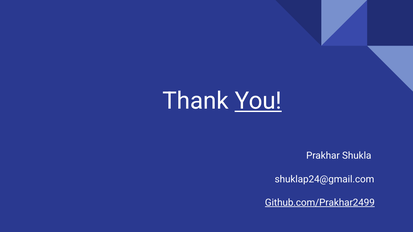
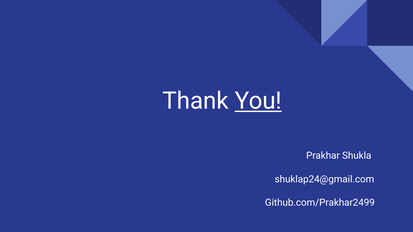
Github.com/Prakhar2499 underline: present -> none
